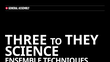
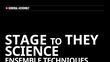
THREE: THREE -> STAGE
